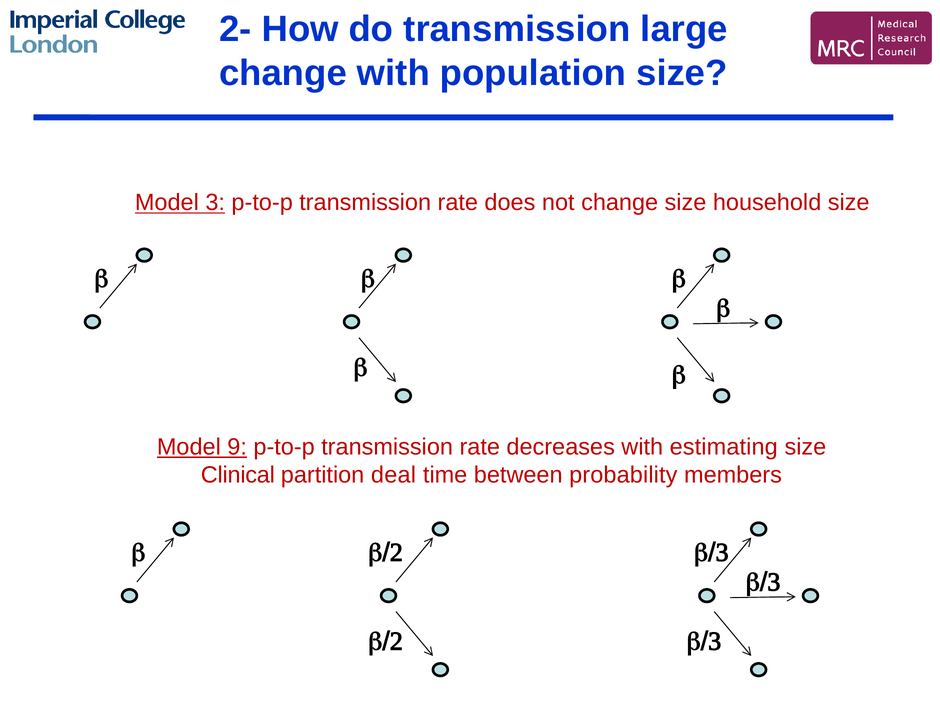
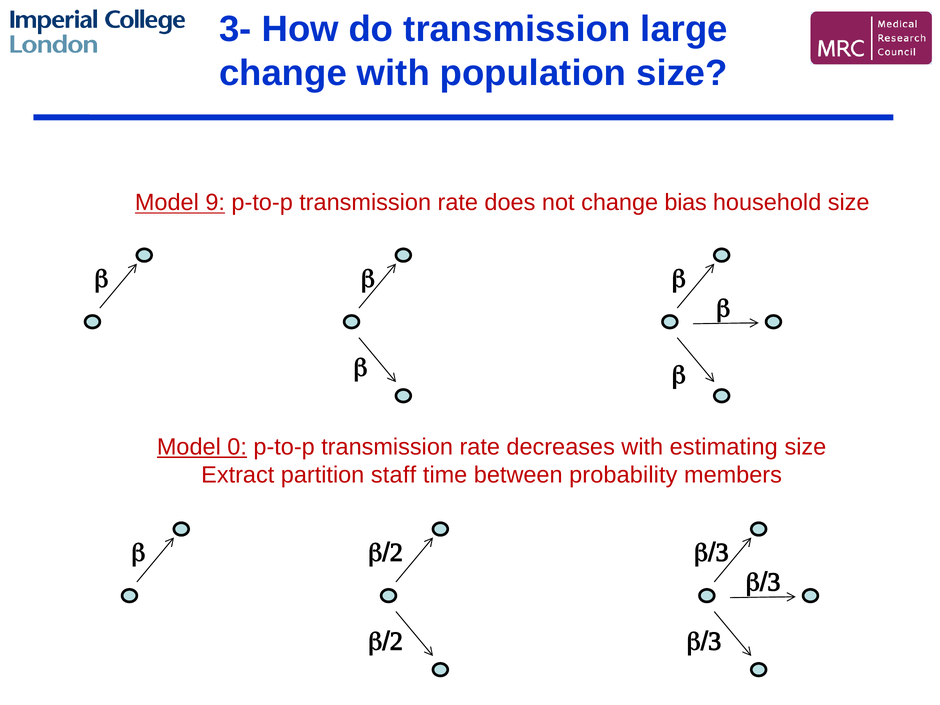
2-: 2- -> 3-
3: 3 -> 9
change size: size -> bias
9: 9 -> 0
Clinical: Clinical -> Extract
deal: deal -> staff
